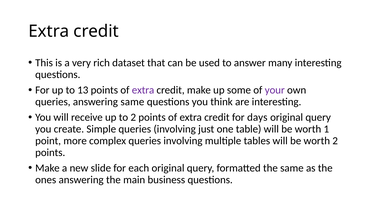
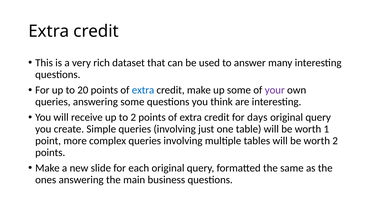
13: 13 -> 20
extra at (143, 90) colour: purple -> blue
answering same: same -> some
